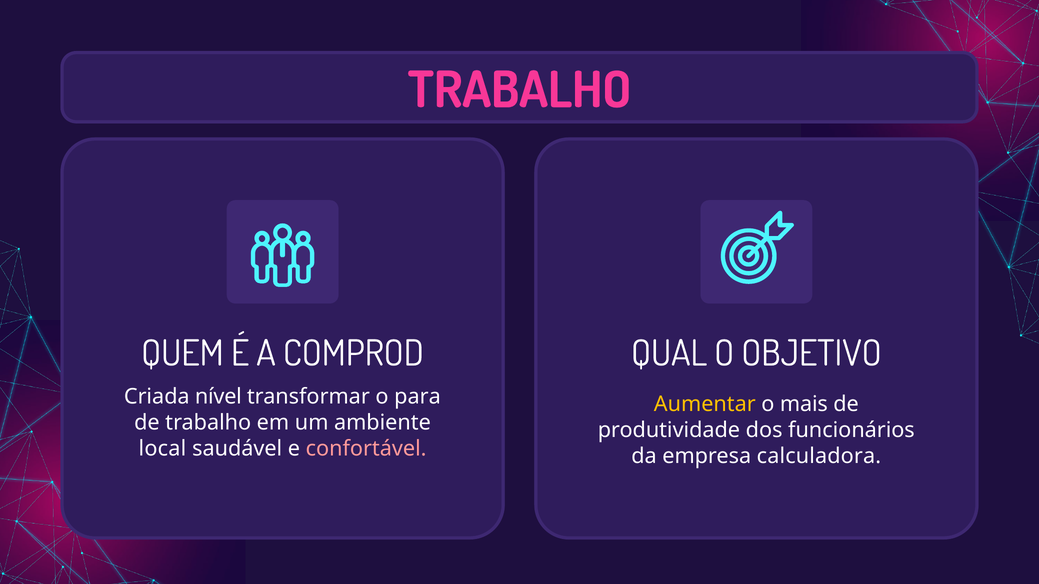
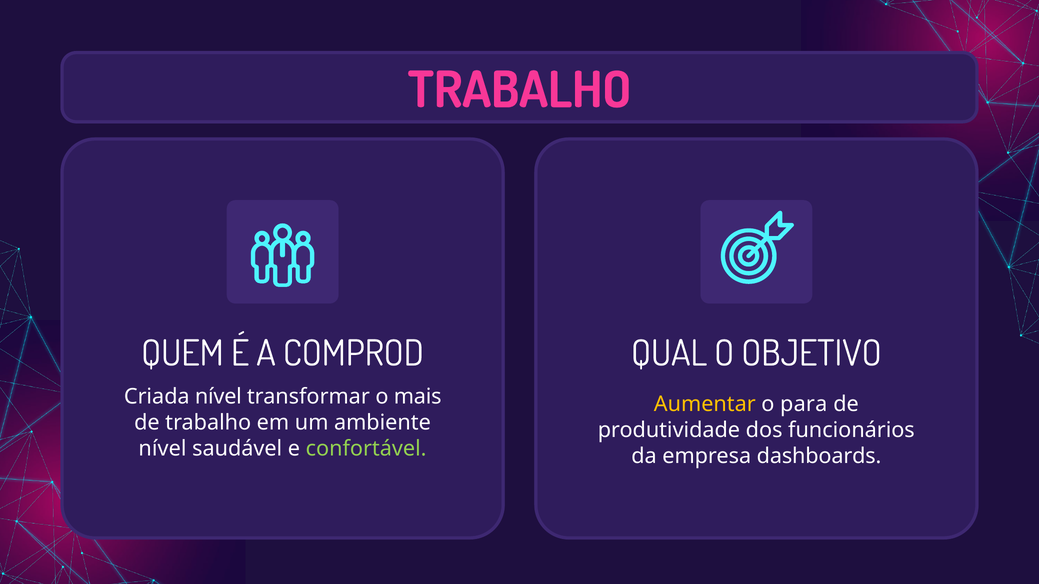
para: para -> mais
mais: mais -> para
local at (162, 449): local -> nível
confortável colour: pink -> light green
calculadora: calculadora -> dashboards
